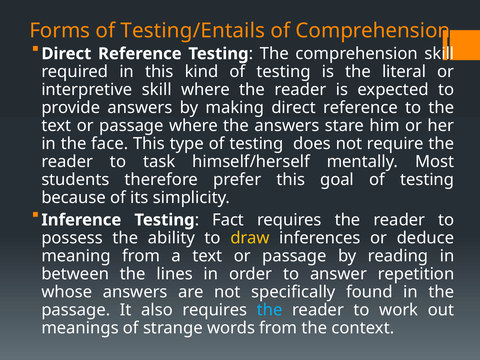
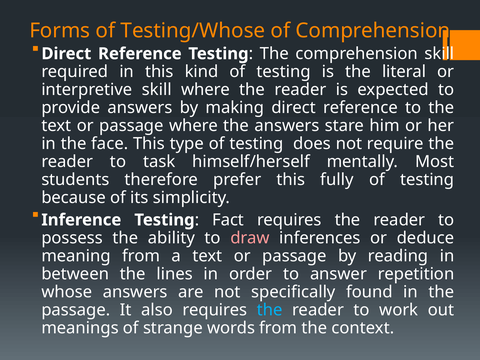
Testing/Entails: Testing/Entails -> Testing/Whose
goal: goal -> fully
draw colour: yellow -> pink
